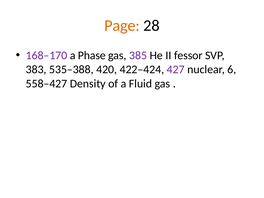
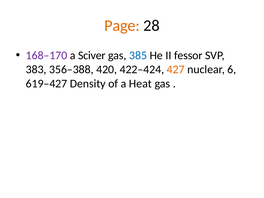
Phase: Phase -> Sciver
385 colour: purple -> blue
535–388: 535–388 -> 356–388
427 colour: purple -> orange
558–427: 558–427 -> 619–427
Fluid: Fluid -> Heat
